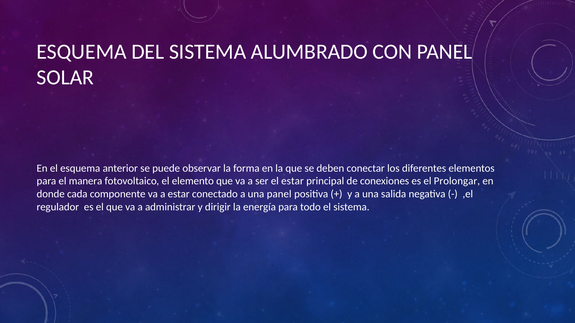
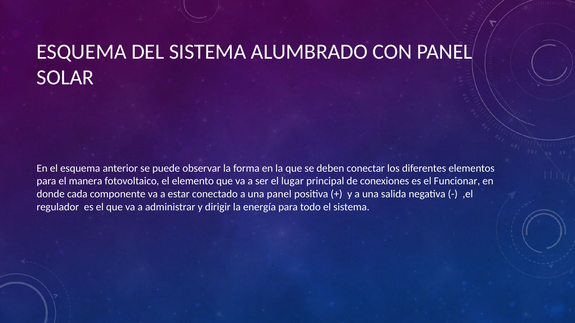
el estar: estar -> lugar
Prolongar: Prolongar -> Funcionar
